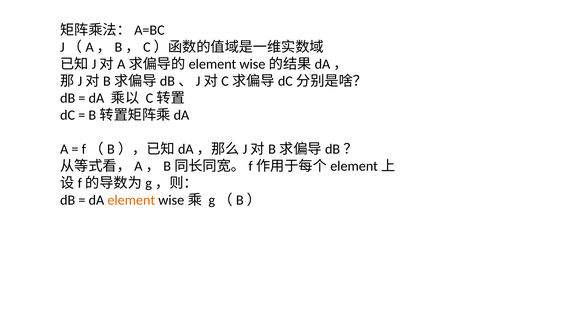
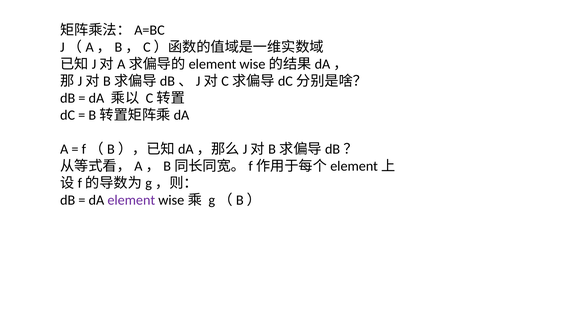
element colour: orange -> purple
